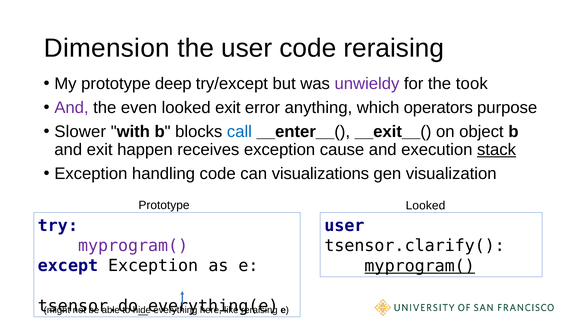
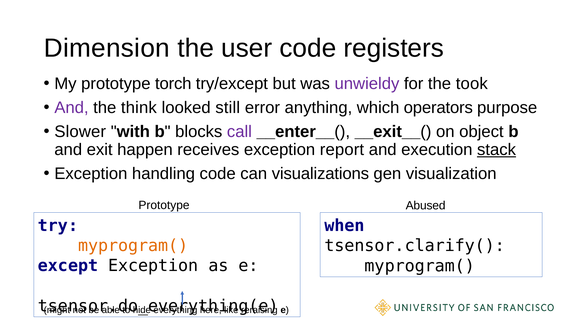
code reraising: reraising -> registers
deep: deep -> torch
even: even -> think
looked exit: exit -> still
call colour: blue -> purple
cause: cause -> report
Prototype Looked: Looked -> Abused
user at (345, 226): user -> when
myprogram( at (133, 245) colour: purple -> orange
myprogram( at (420, 266) underline: present -> none
